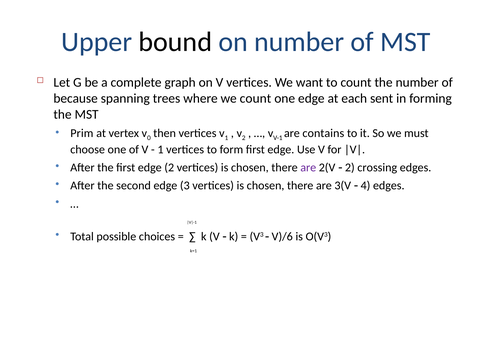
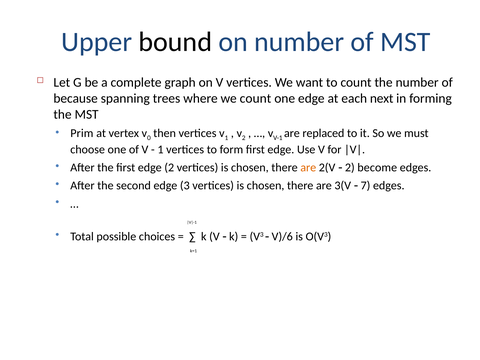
sent: sent -> next
contains: contains -> replaced
are at (308, 168) colour: purple -> orange
crossing: crossing -> become
4: 4 -> 7
